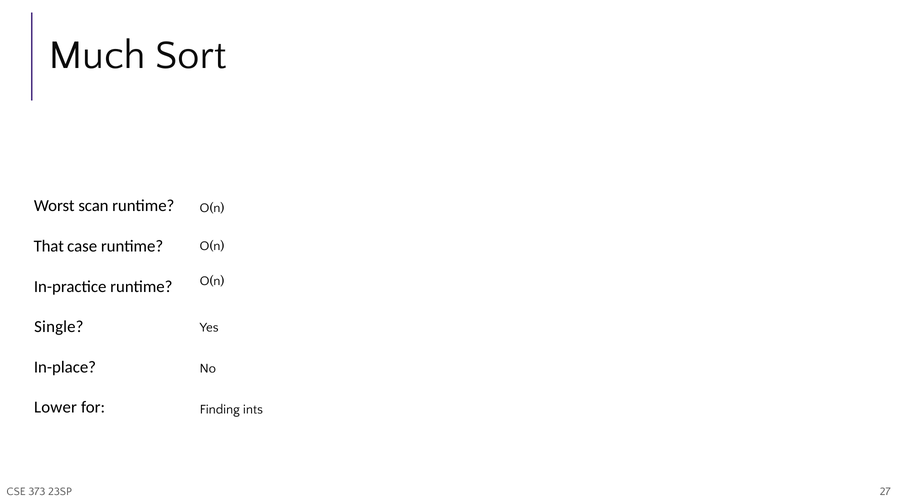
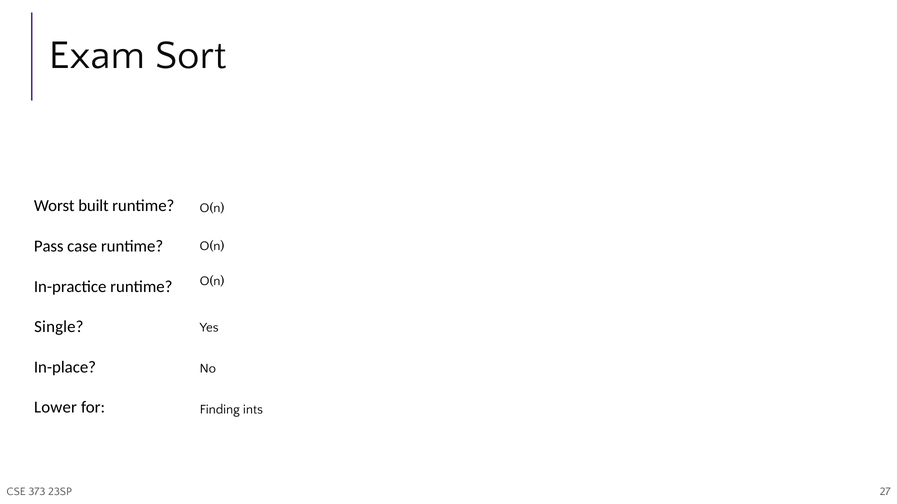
Much: Much -> Exam
scan: scan -> built
That: That -> Pass
